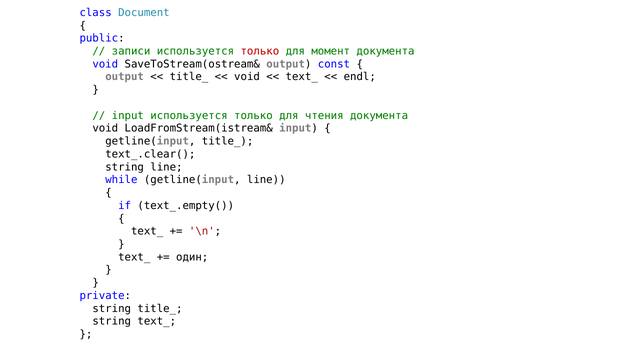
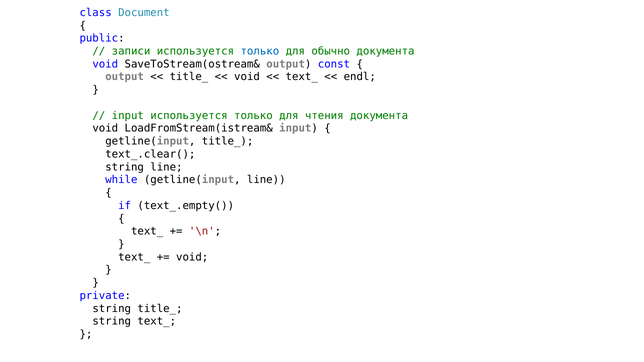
только at (260, 51) colour: red -> blue
момент: момент -> обычно
один at (192, 257): один -> void
